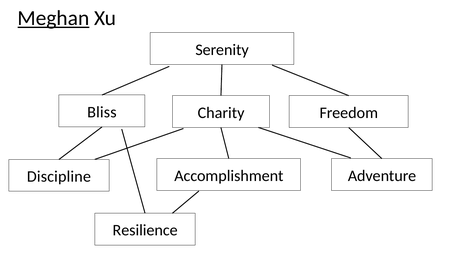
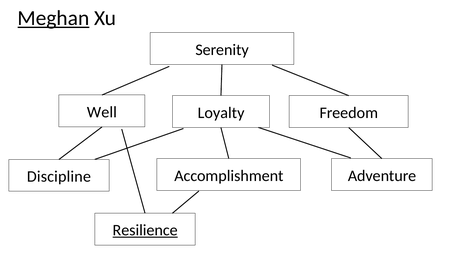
Bliss: Bliss -> Well
Charity: Charity -> Loyalty
Resilience underline: none -> present
